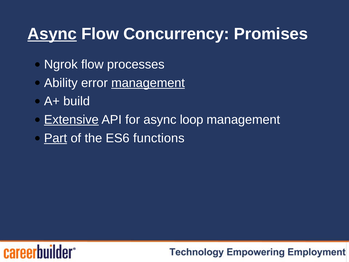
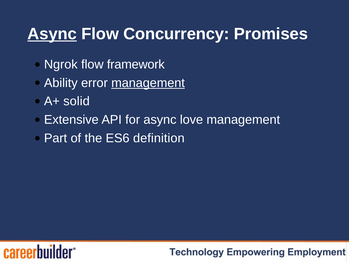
processes: processes -> framework
build: build -> solid
Extensive underline: present -> none
loop: loop -> love
Part underline: present -> none
functions: functions -> definition
